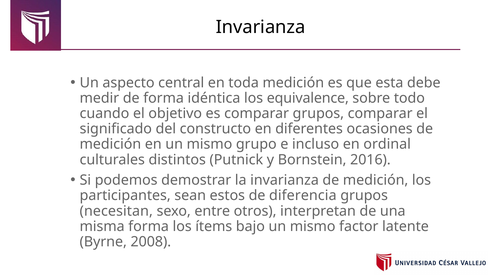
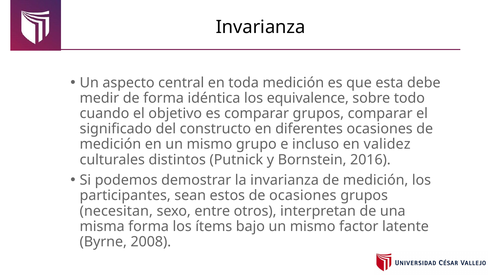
ordinal: ordinal -> validez
de diferencia: diferencia -> ocasiones
